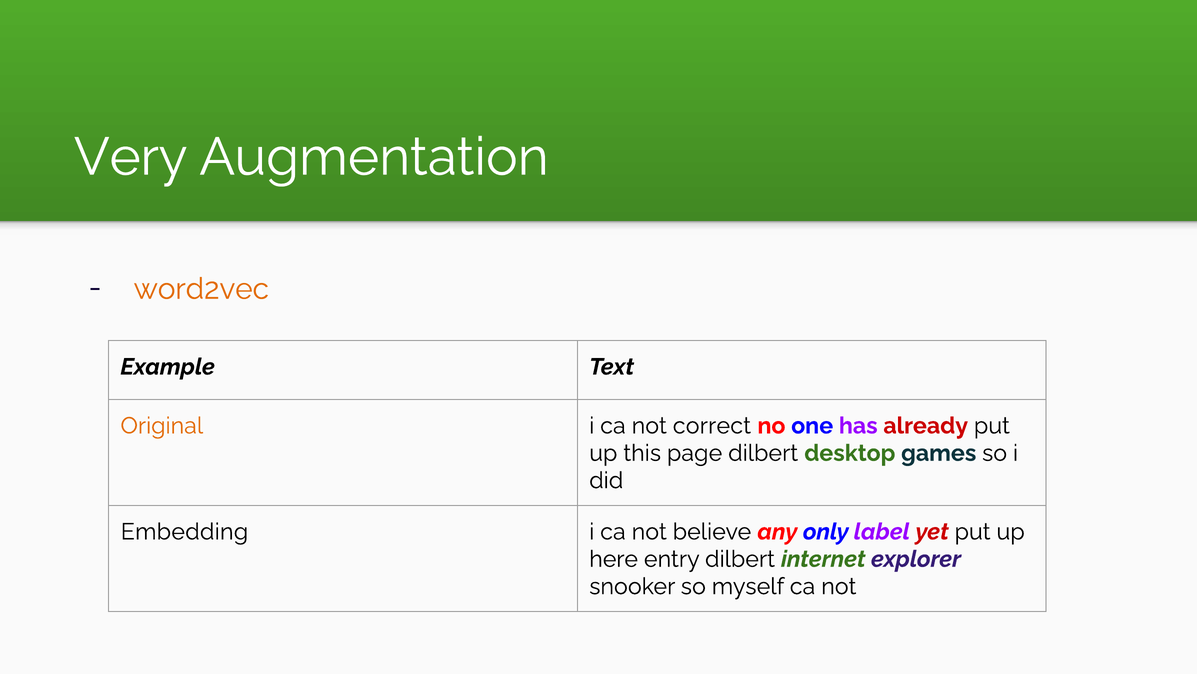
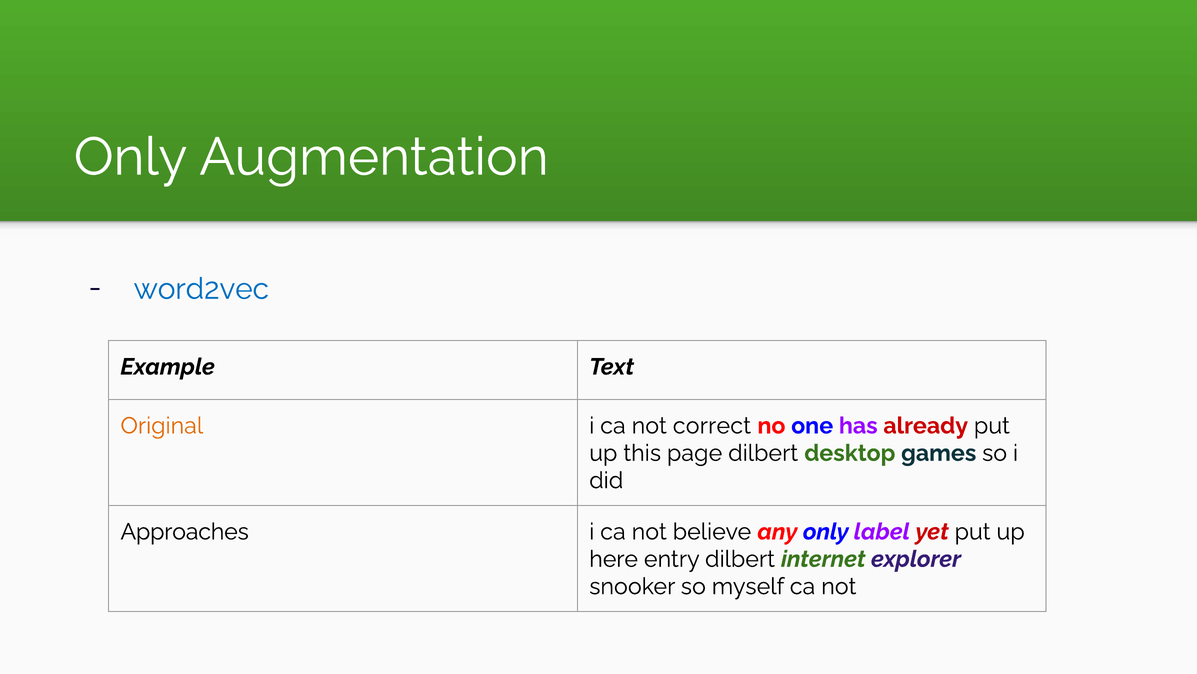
Very at (131, 157): Very -> Only
word2vec colour: orange -> blue
Embedding: Embedding -> Approaches
